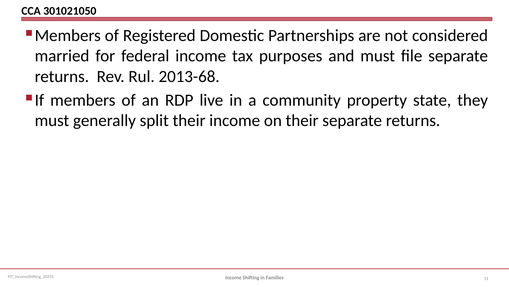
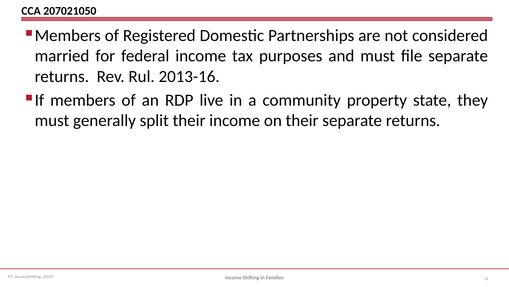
301021050: 301021050 -> 207021050
2013-68: 2013-68 -> 2013-16
